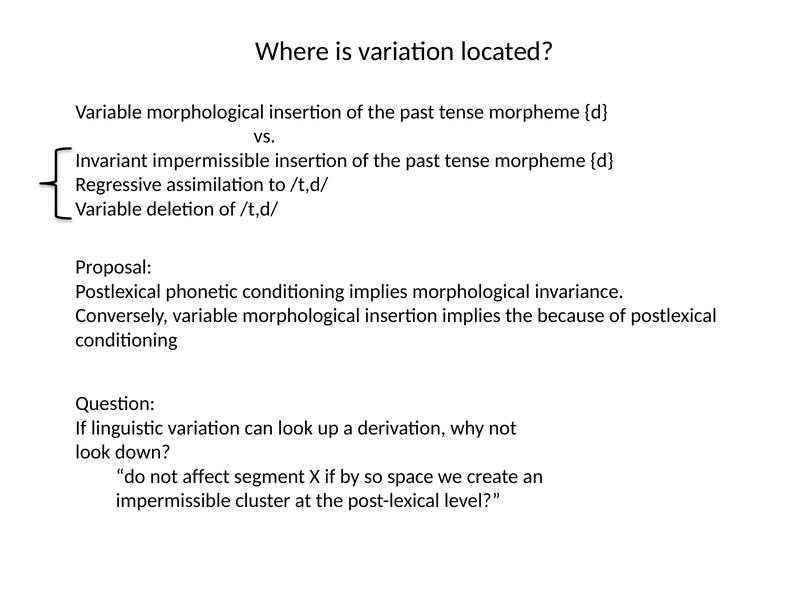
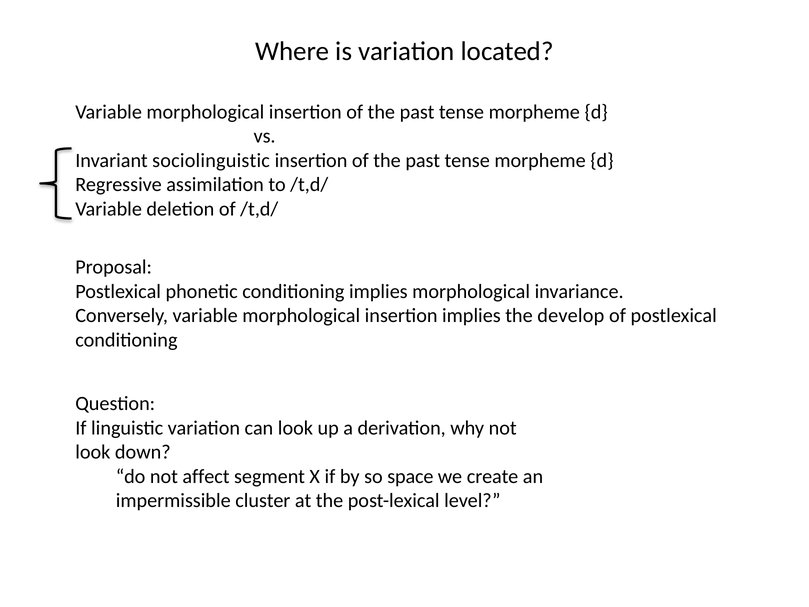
Invariant impermissible: impermissible -> sociolinguistic
because: because -> develop
